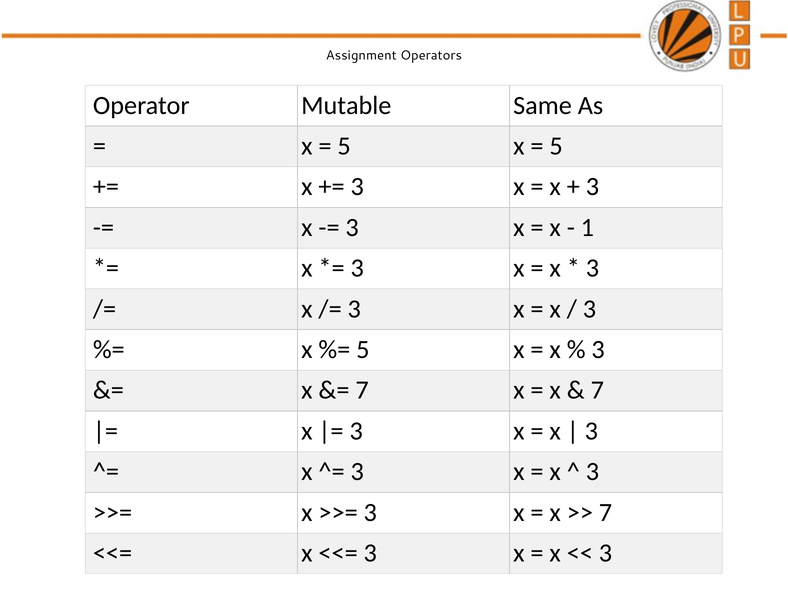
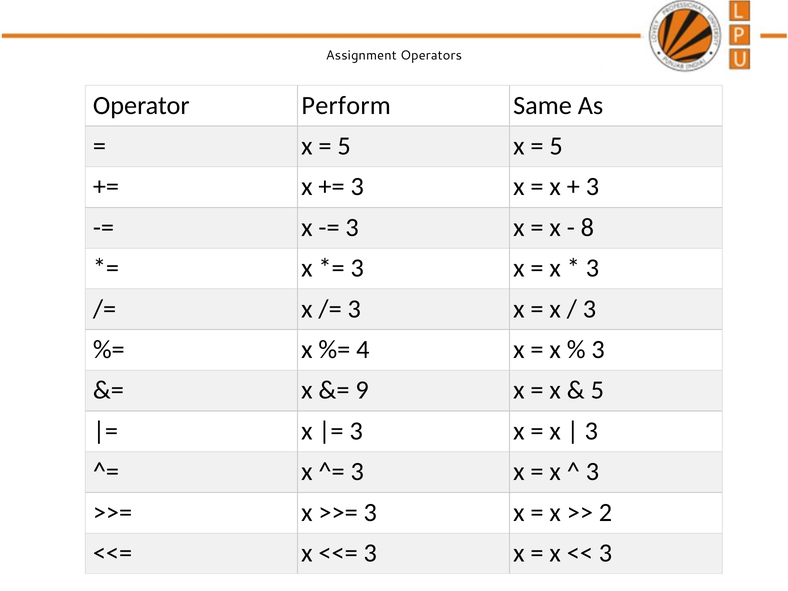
Mutable: Mutable -> Perform
1: 1 -> 8
5 at (363, 350): 5 -> 4
7 at (362, 390): 7 -> 9
7 at (597, 390): 7 -> 5
7 at (605, 512): 7 -> 2
